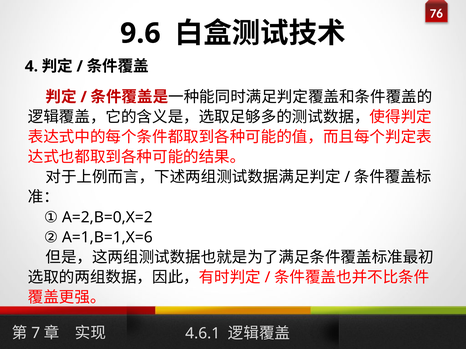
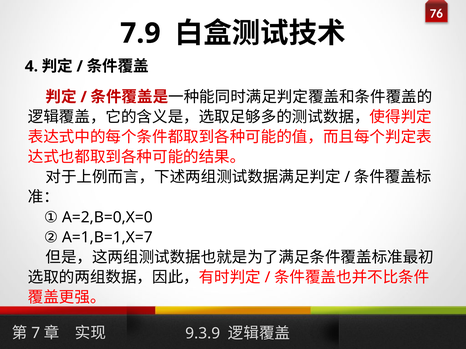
9.6: 9.6 -> 7.9
A=2,B=0,X=2: A=2,B=0,X=2 -> A=2,B=0,X=0
A=1,B=1,X=6: A=1,B=1,X=6 -> A=1,B=1,X=7
4.6.1: 4.6.1 -> 9.3.9
